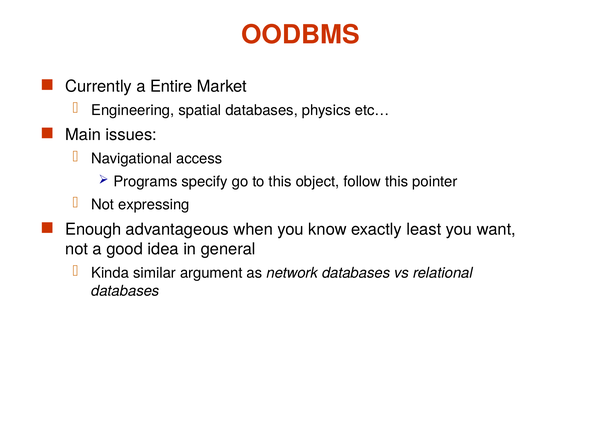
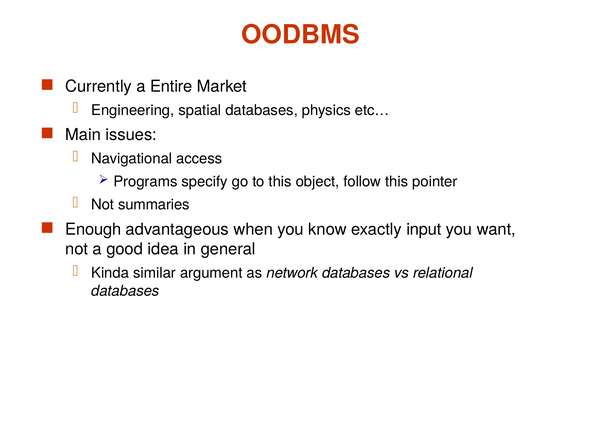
expressing: expressing -> summaries
least: least -> input
